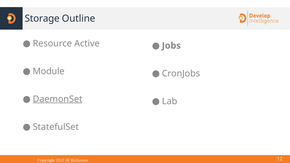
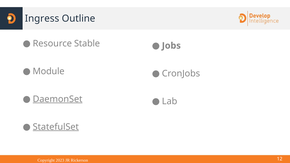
Storage: Storage -> Ingress
Active: Active -> Stable
StatefulSet underline: none -> present
